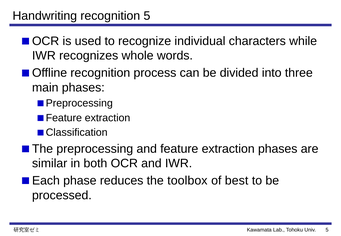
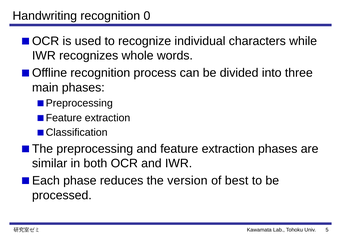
recognition 5: 5 -> 0
toolbox: toolbox -> version
